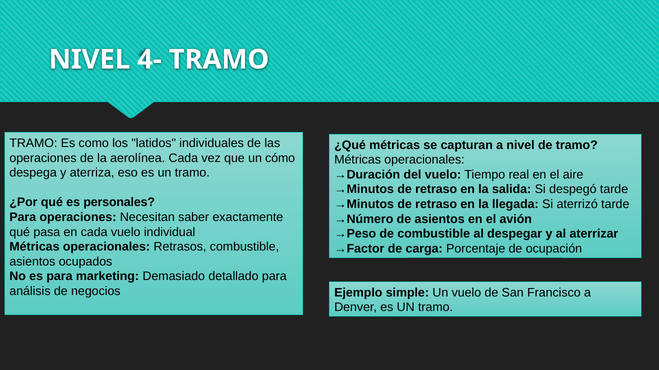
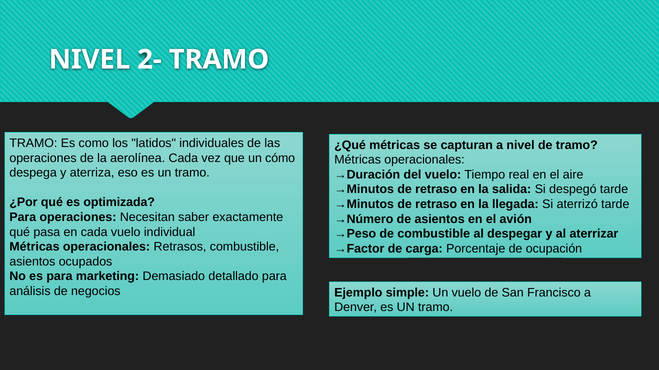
4-: 4- -> 2-
personales: personales -> optimizada
